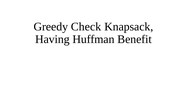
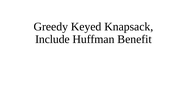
Check: Check -> Keyed
Having: Having -> Include
